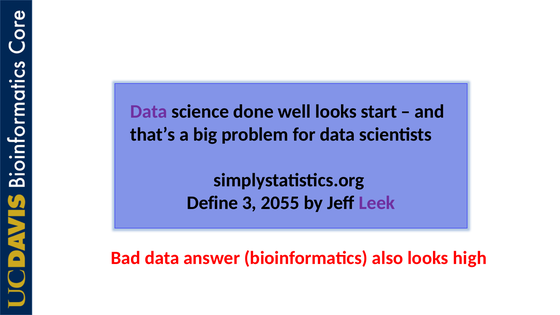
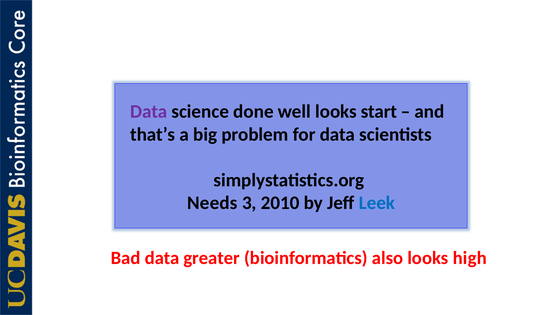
Define: Define -> Needs
2055: 2055 -> 2010
Leek colour: purple -> blue
answer: answer -> greater
